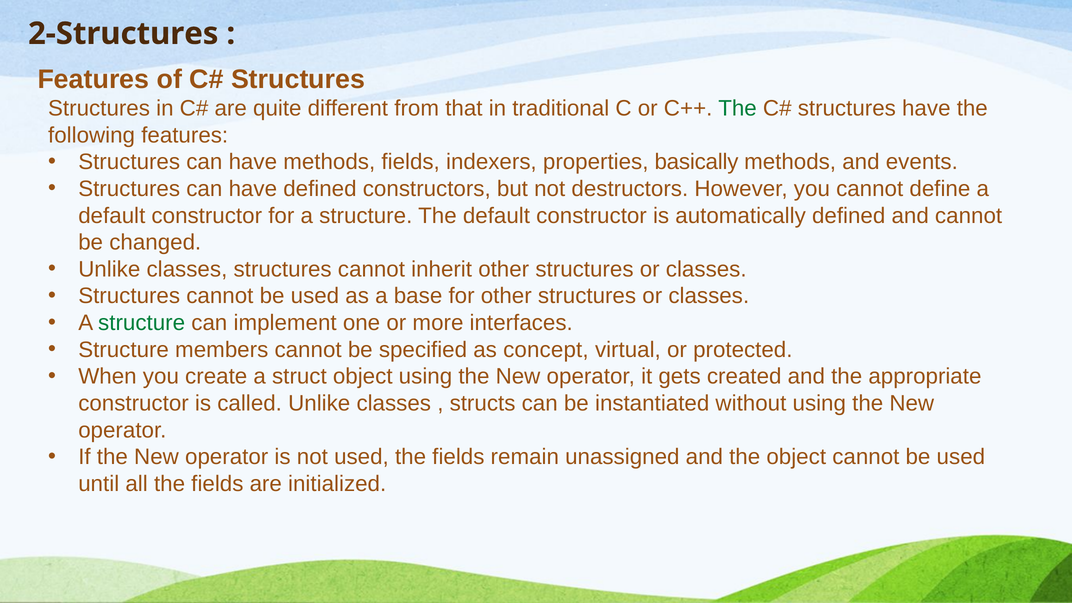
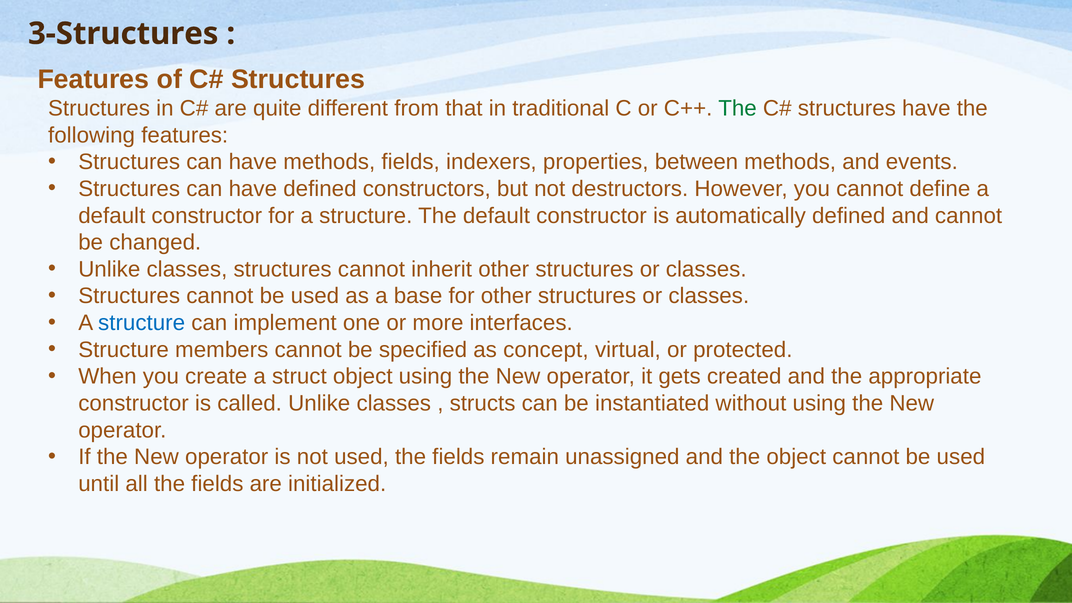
2-Structures: 2-Structures -> 3-Structures
basically: basically -> between
structure at (142, 323) colour: green -> blue
